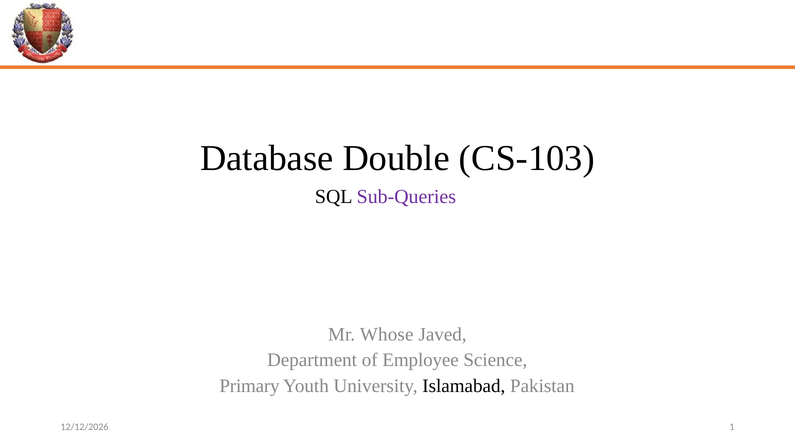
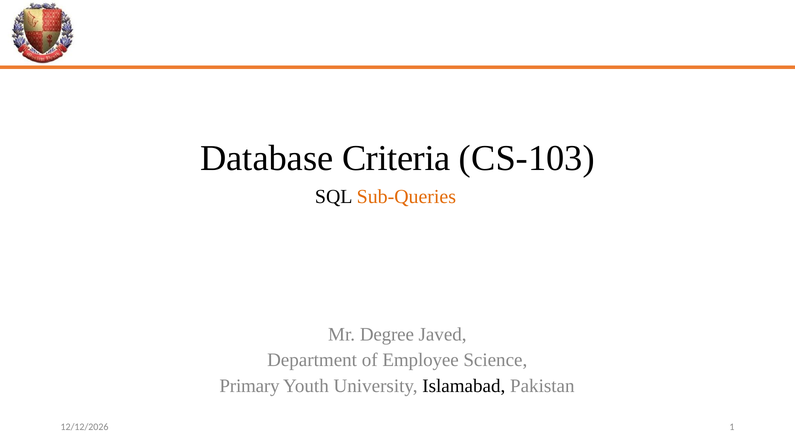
Double: Double -> Criteria
Sub-Queries colour: purple -> orange
Whose: Whose -> Degree
